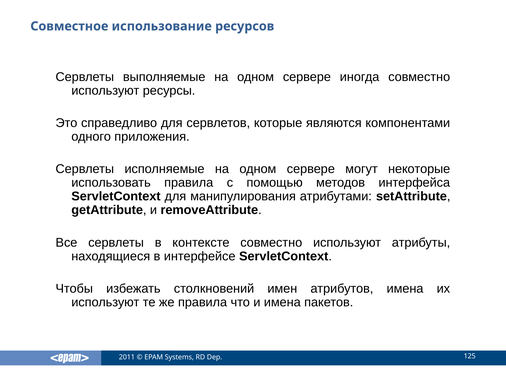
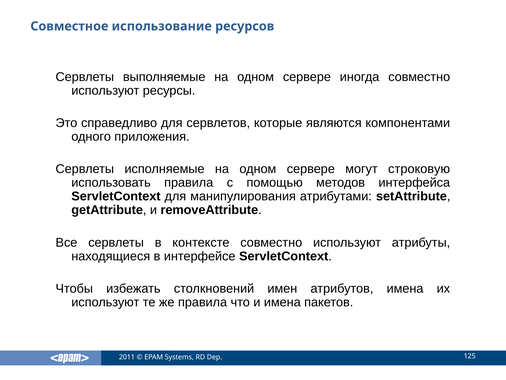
некоторые: некоторые -> строковую
